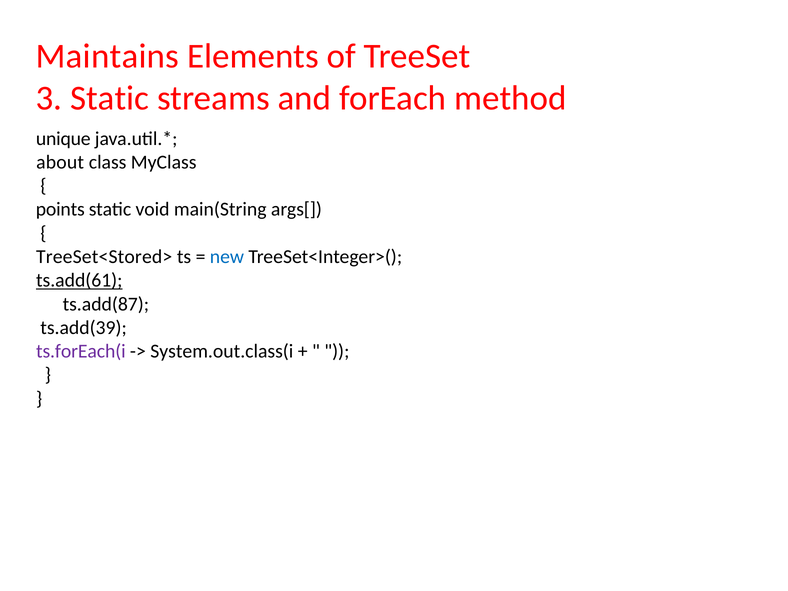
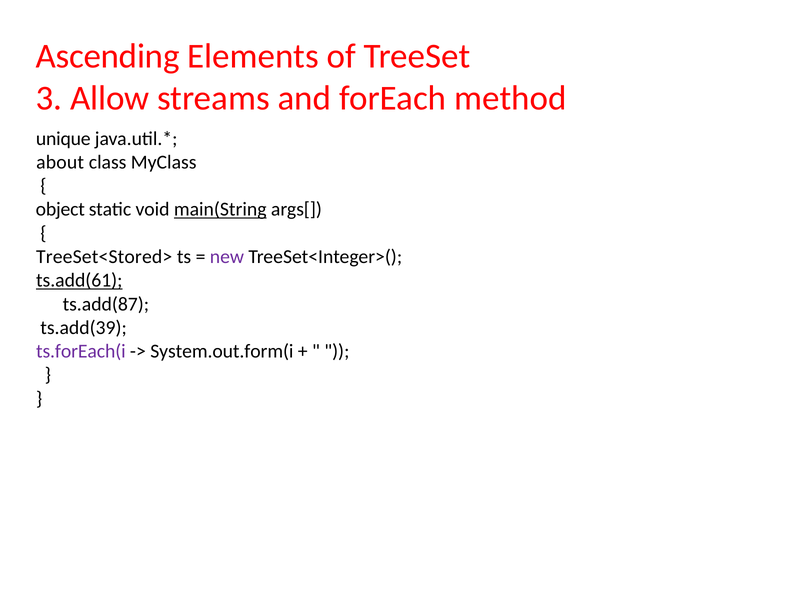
Maintains: Maintains -> Ascending
3 Static: Static -> Allow
points: points -> object
main(String underline: none -> present
new colour: blue -> purple
System.out.class(i: System.out.class(i -> System.out.form(i
